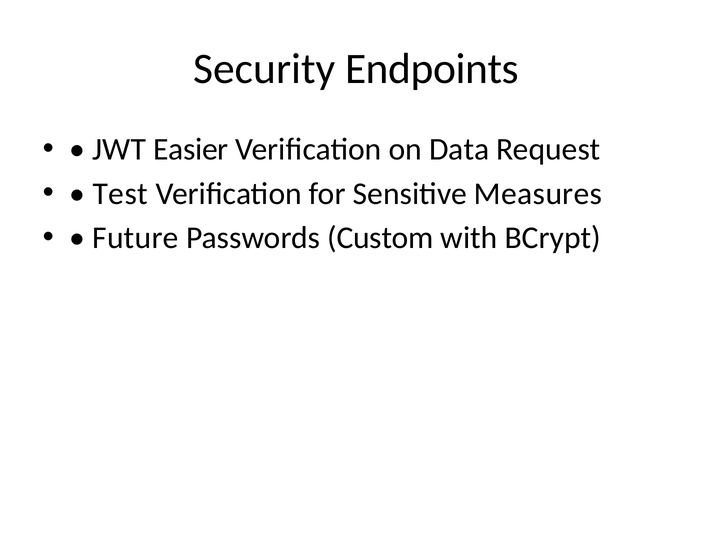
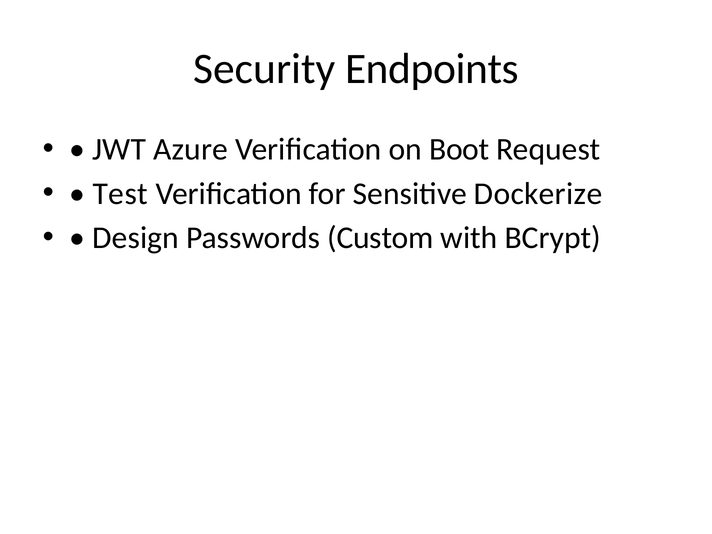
Easier: Easier -> Azure
Data: Data -> Boot
Measures: Measures -> Dockerize
Future: Future -> Design
